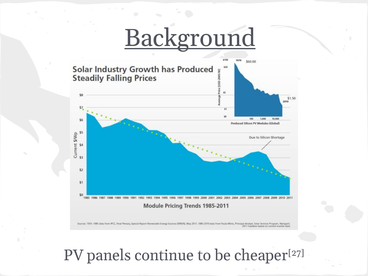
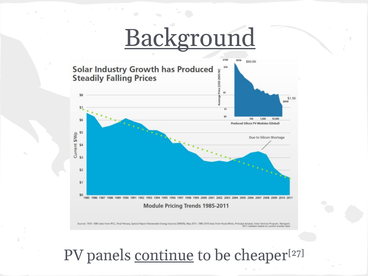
continue underline: none -> present
